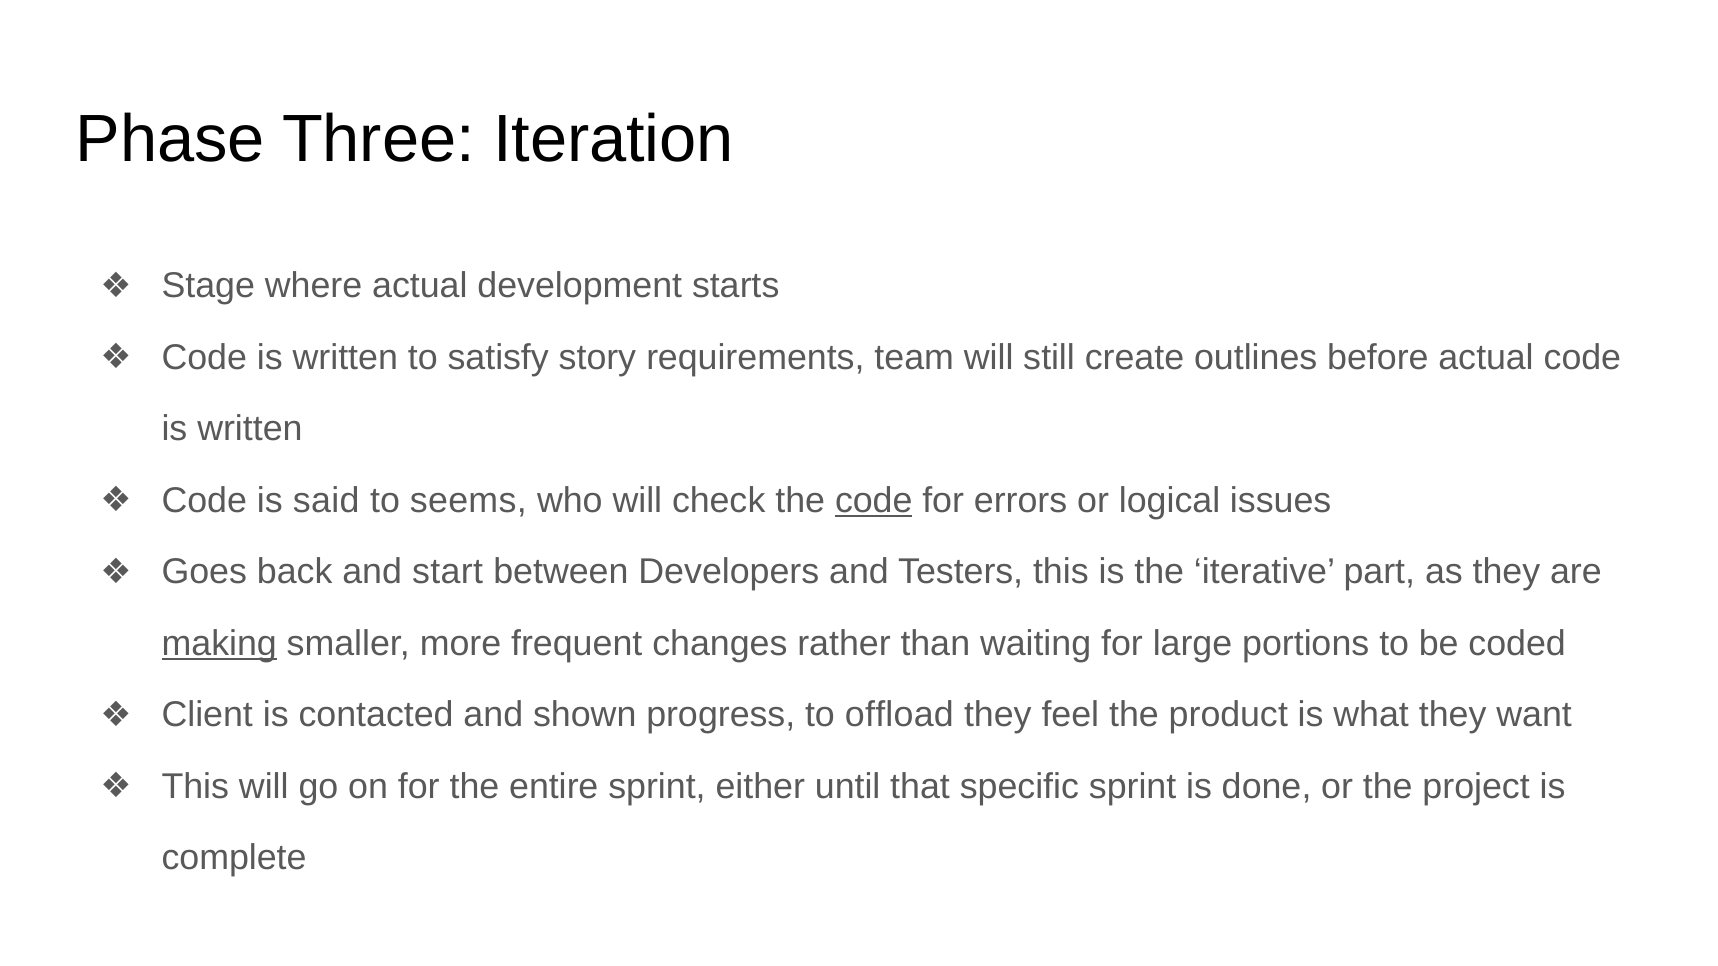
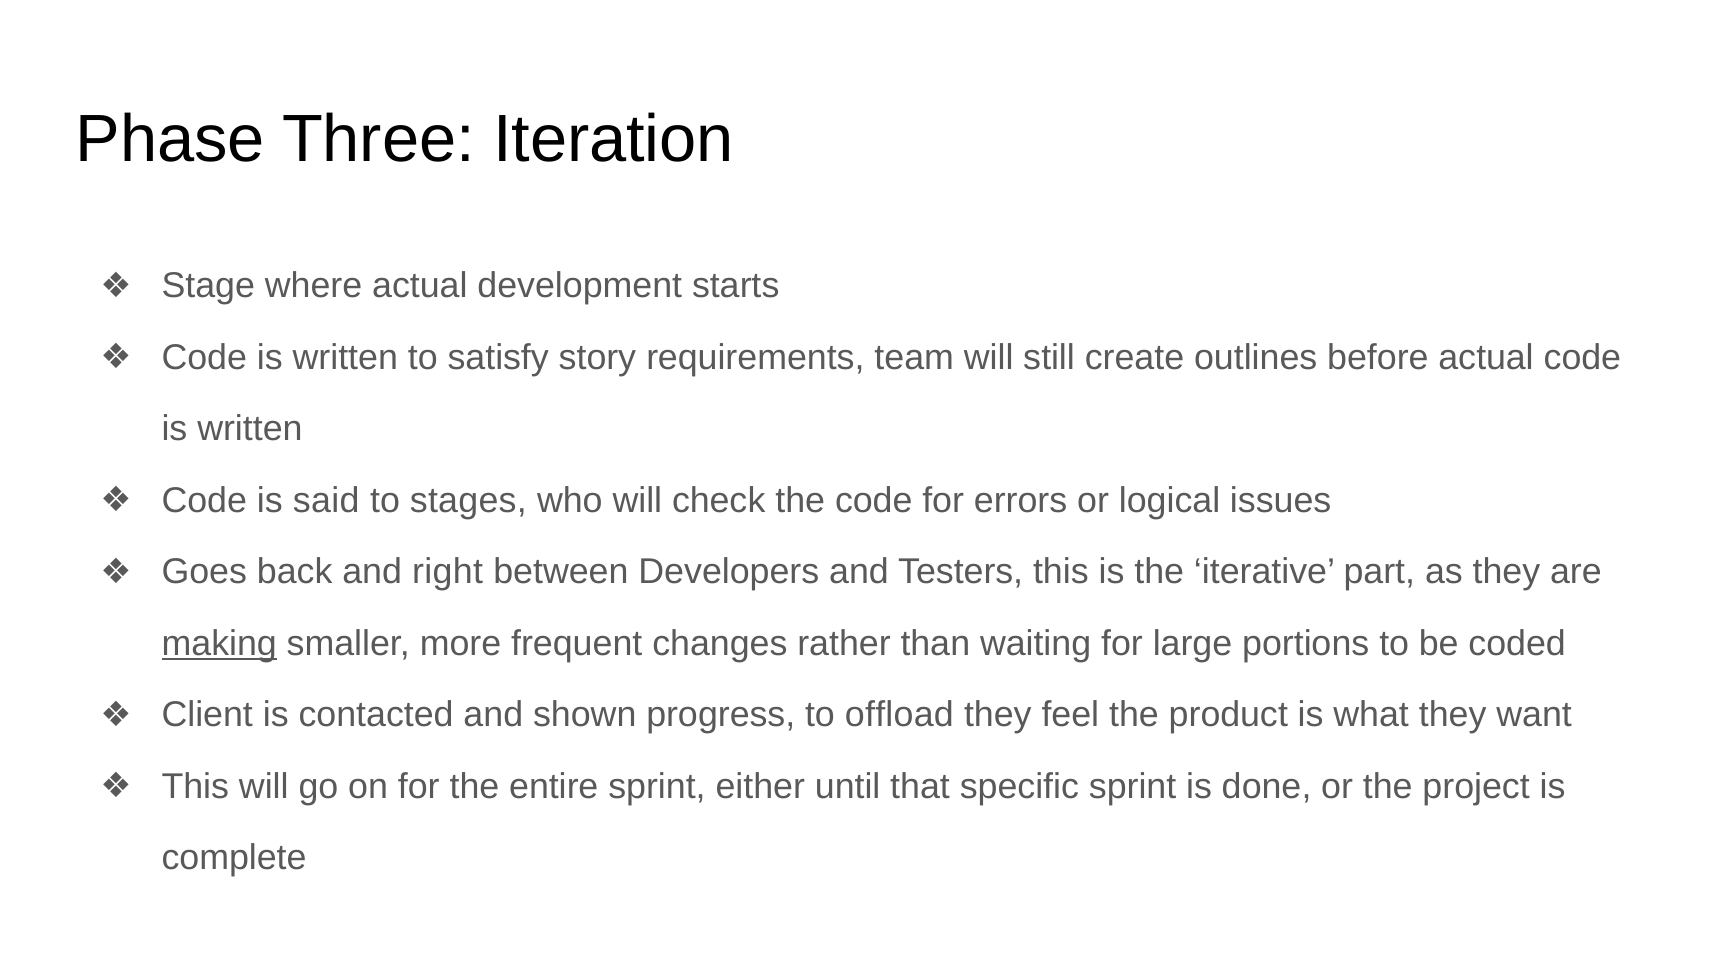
seems: seems -> stages
code at (874, 501) underline: present -> none
start: start -> right
